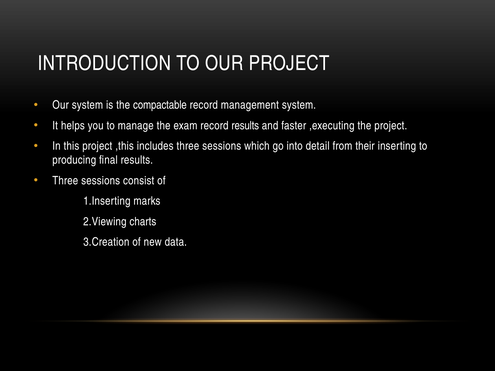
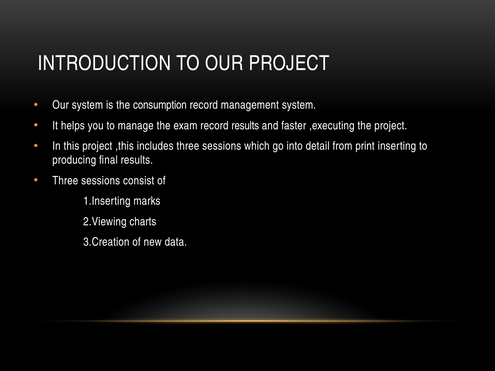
compactable: compactable -> consumption
their: their -> print
